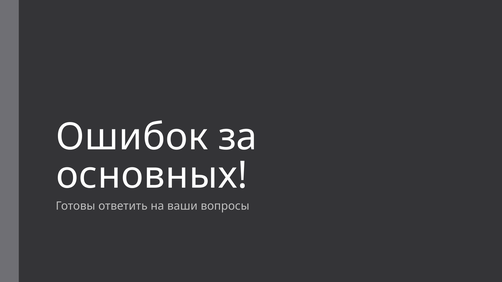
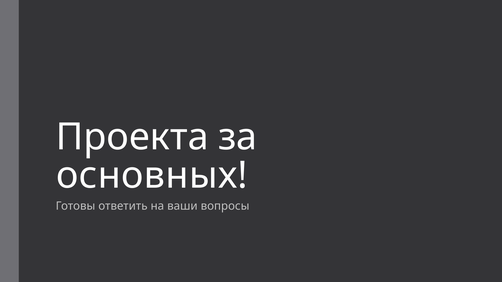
Ошибок: Ошибок -> Проекта
